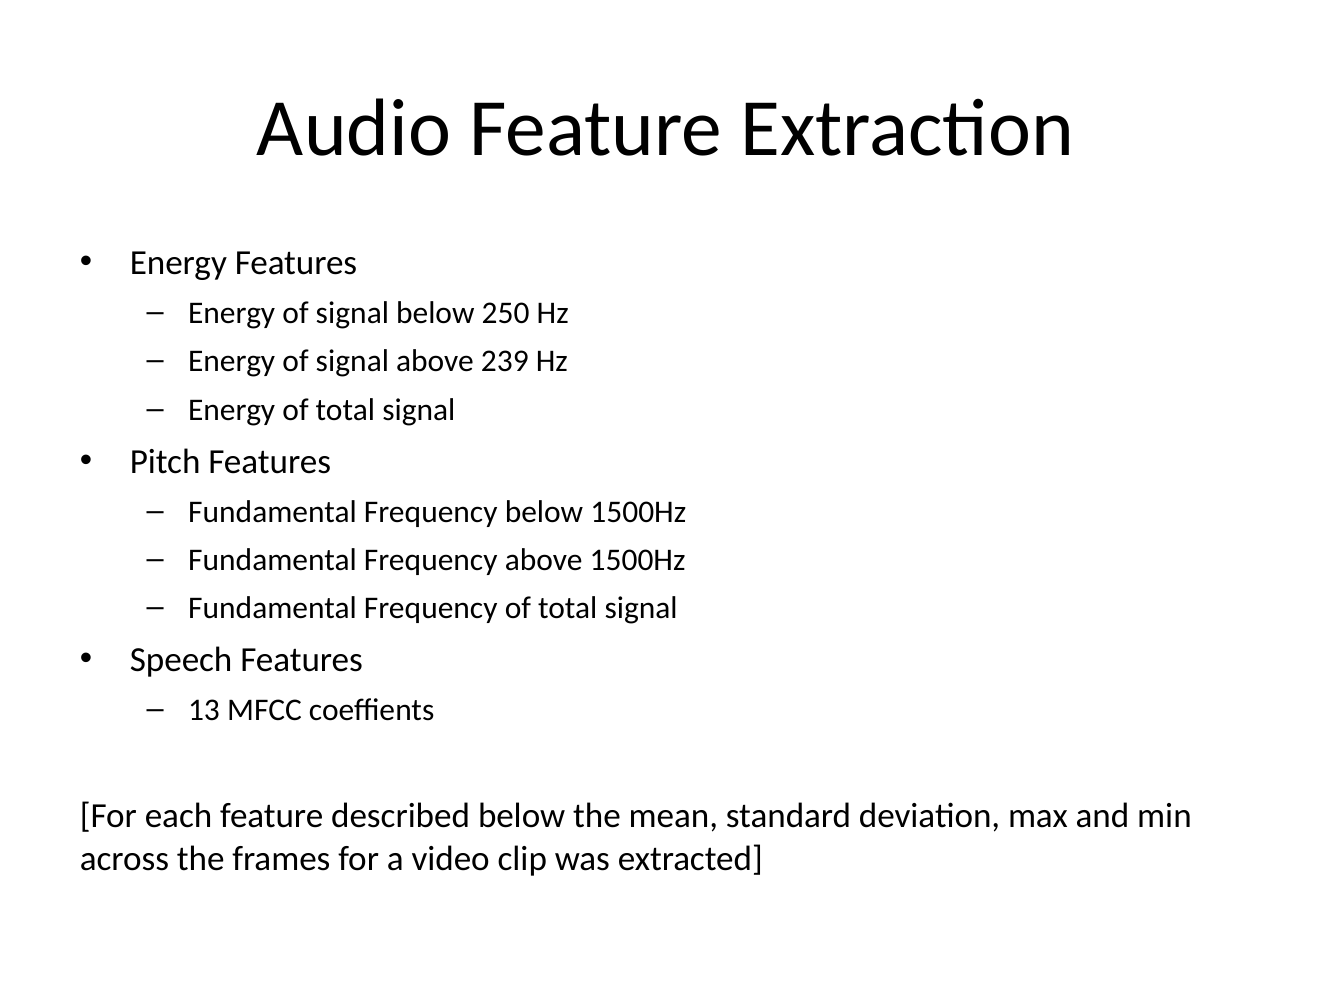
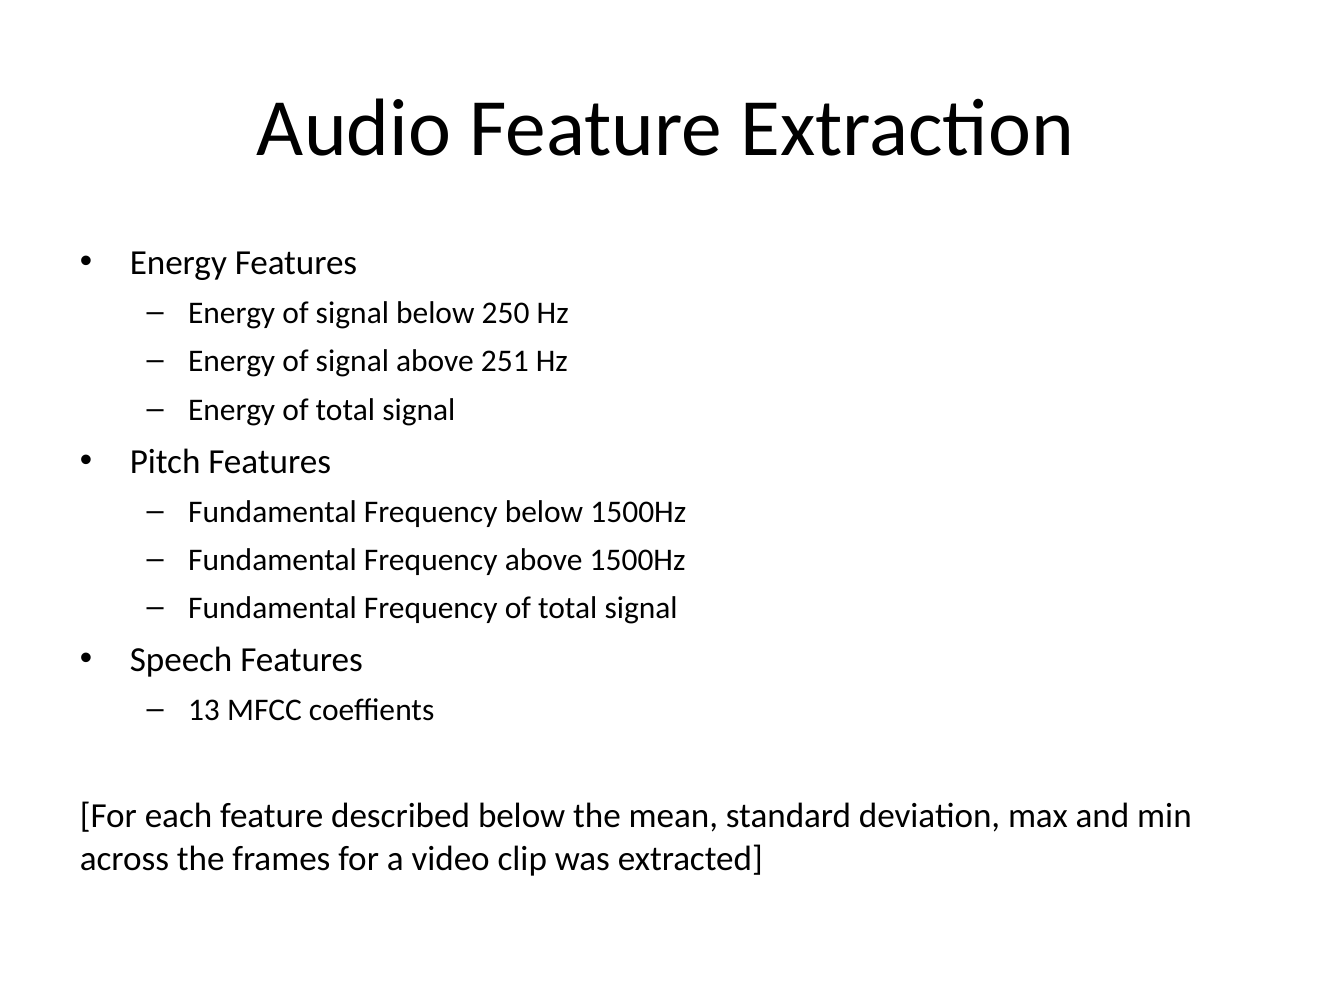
239: 239 -> 251
